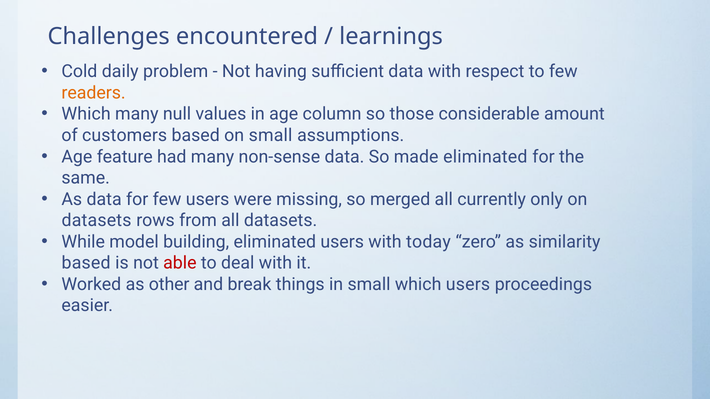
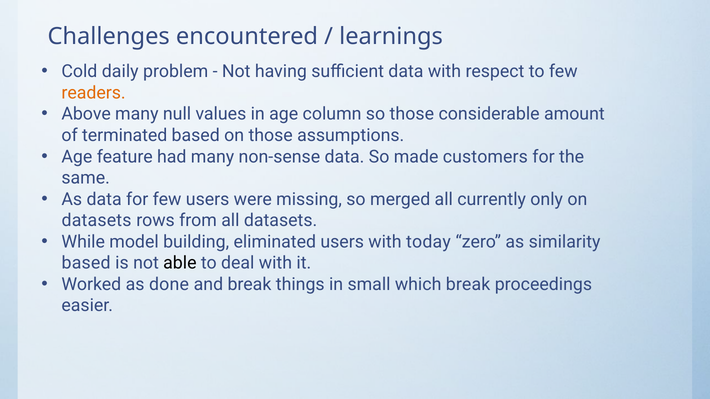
Which at (86, 114): Which -> Above
customers: customers -> terminated
on small: small -> those
made eliminated: eliminated -> customers
able colour: red -> black
other: other -> done
which users: users -> break
